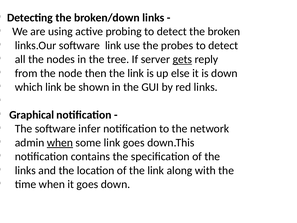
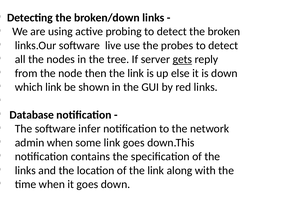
software link: link -> live
Graphical: Graphical -> Database
when at (60, 142) underline: present -> none
